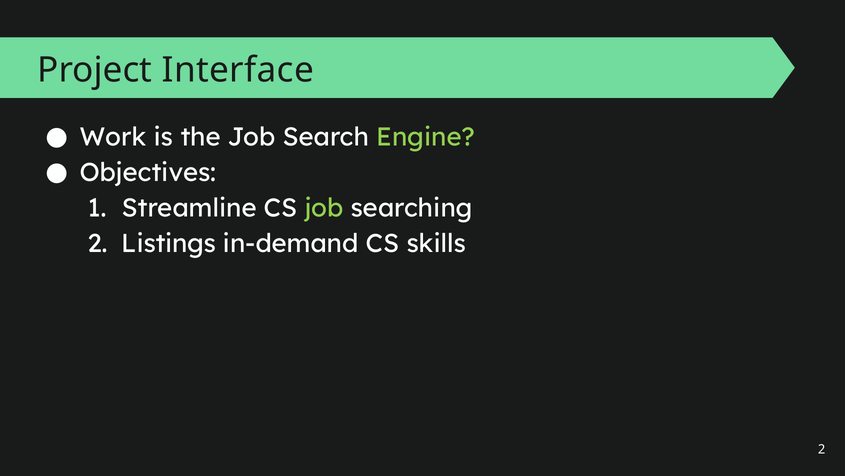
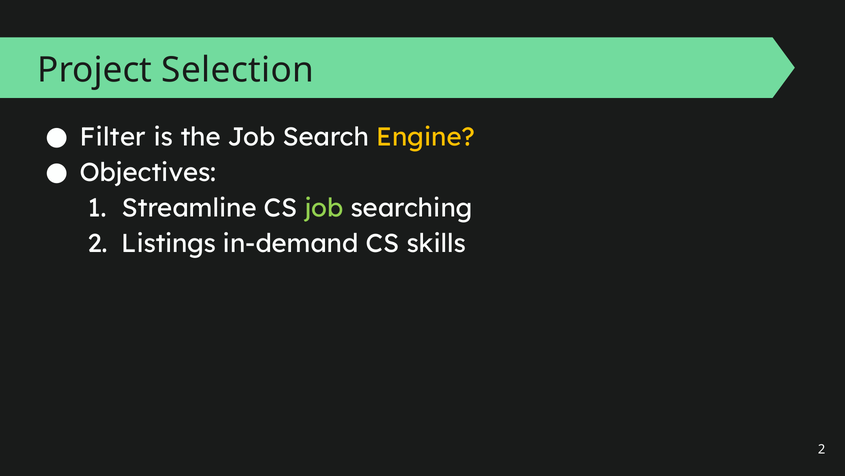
Interface: Interface -> Selection
Work: Work -> Filter
Engine colour: light green -> yellow
